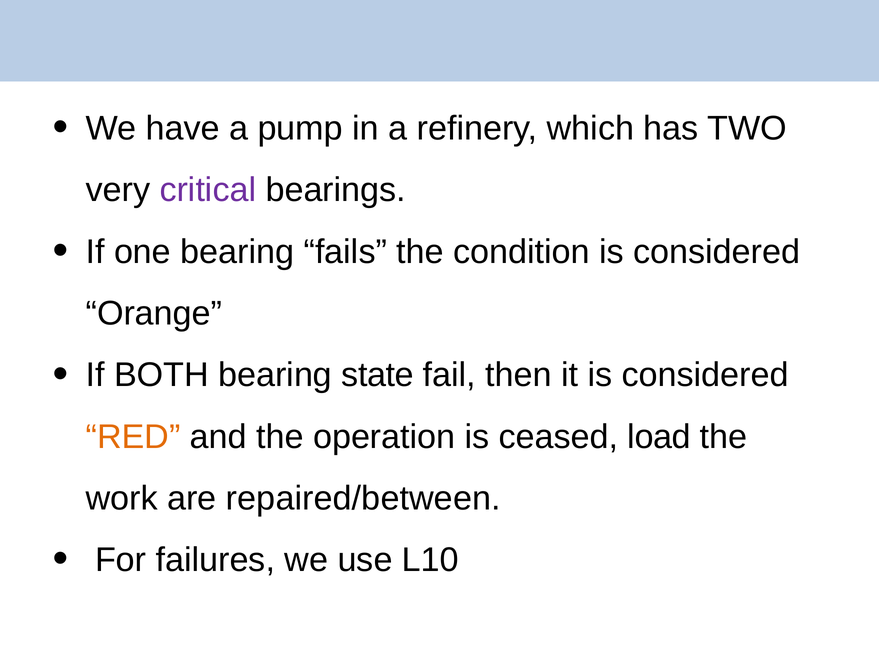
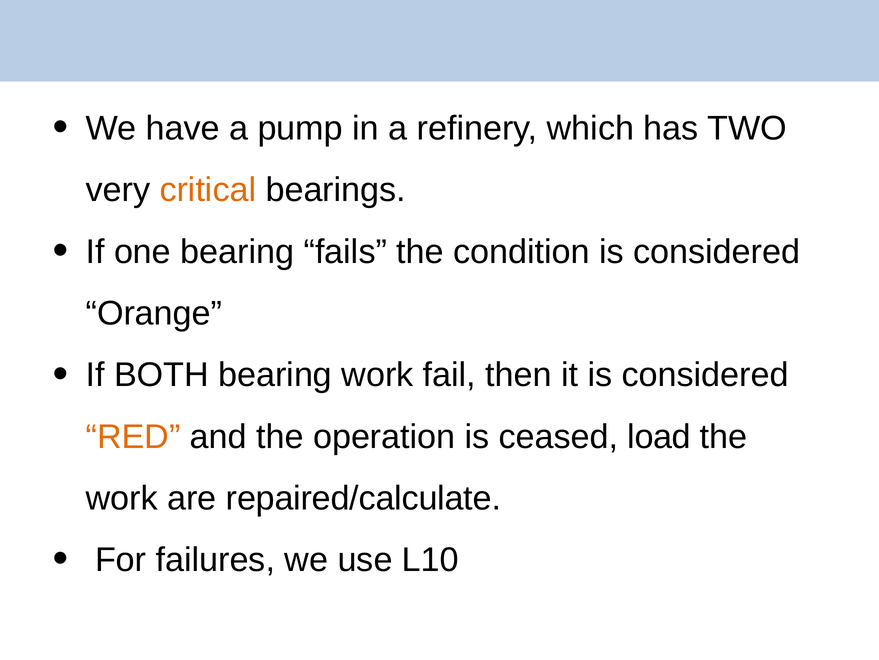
critical colour: purple -> orange
bearing state: state -> work
repaired/between: repaired/between -> repaired/calculate
